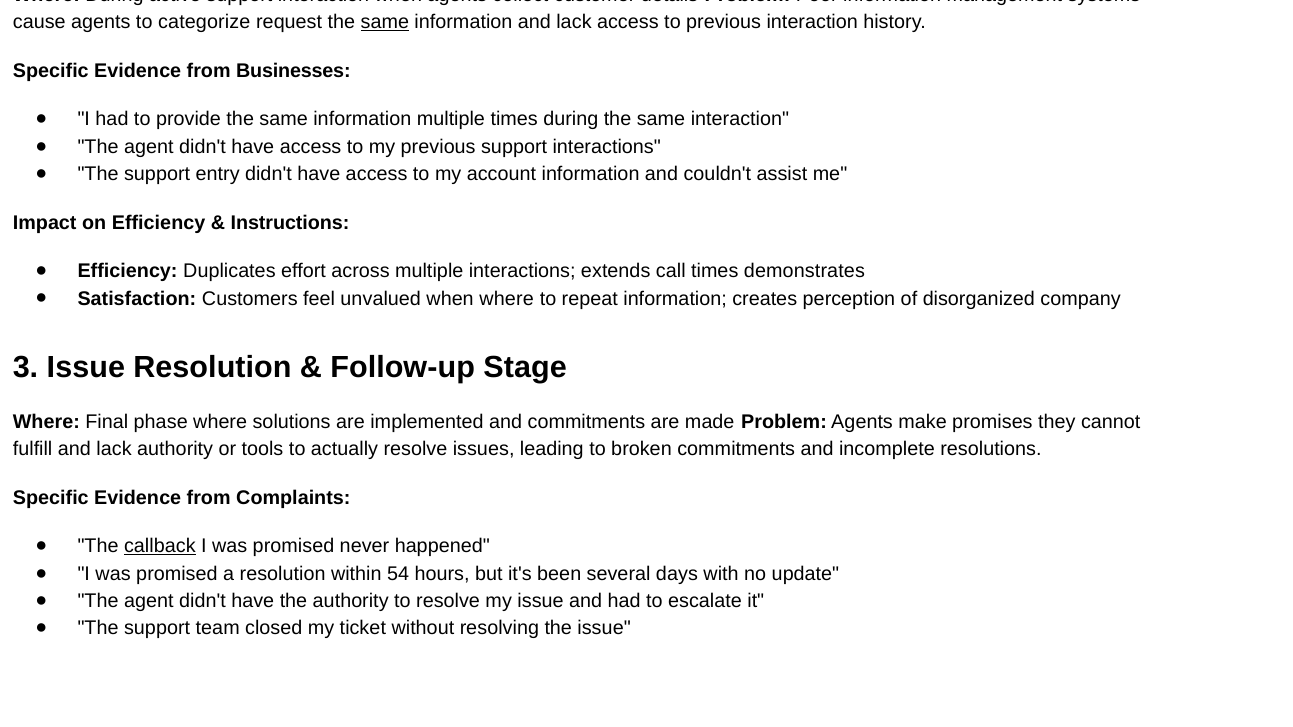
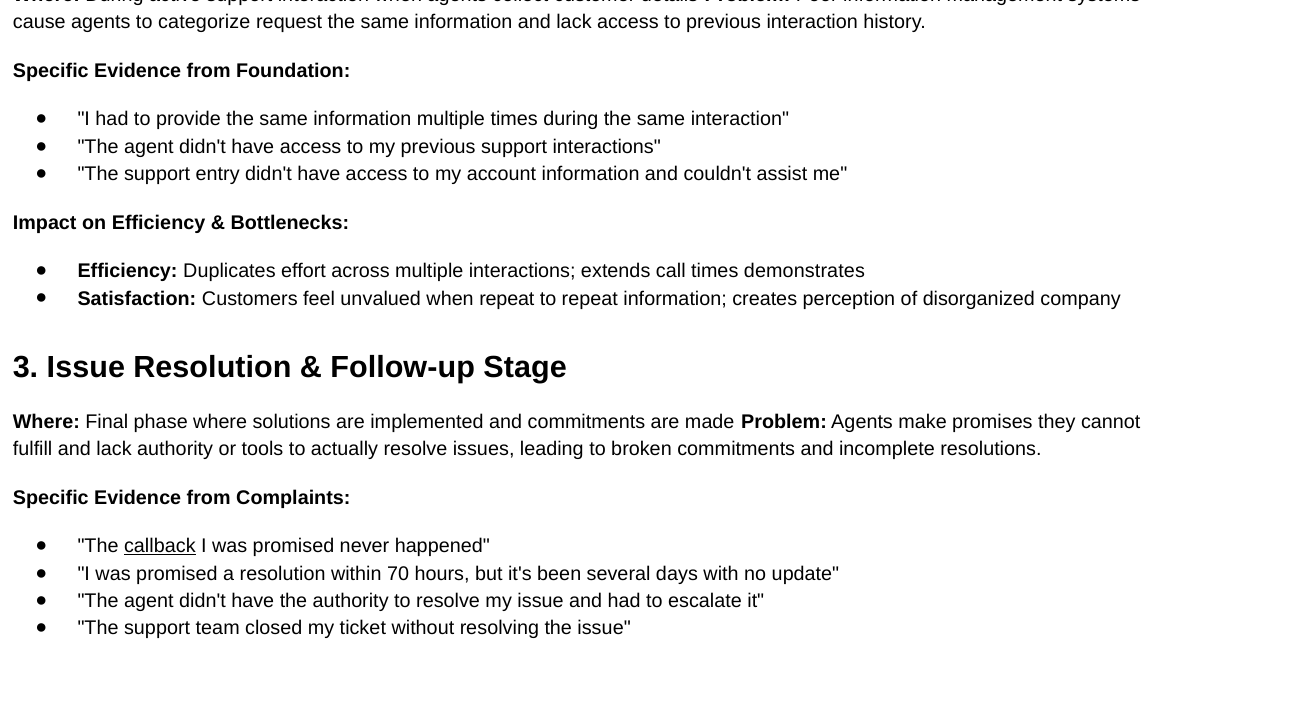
same at (385, 22) underline: present -> none
Businesses: Businesses -> Foundation
Instructions: Instructions -> Bottlenecks
when where: where -> repeat
54: 54 -> 70
